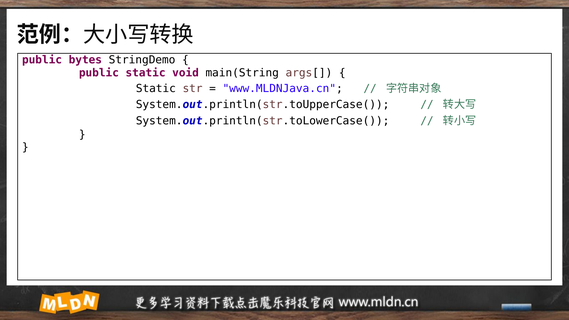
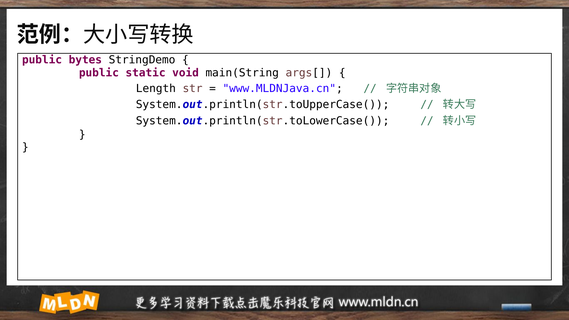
Static at (156, 89): Static -> Length
